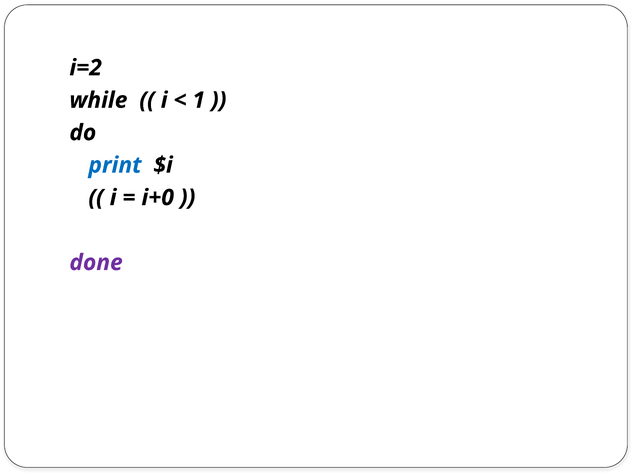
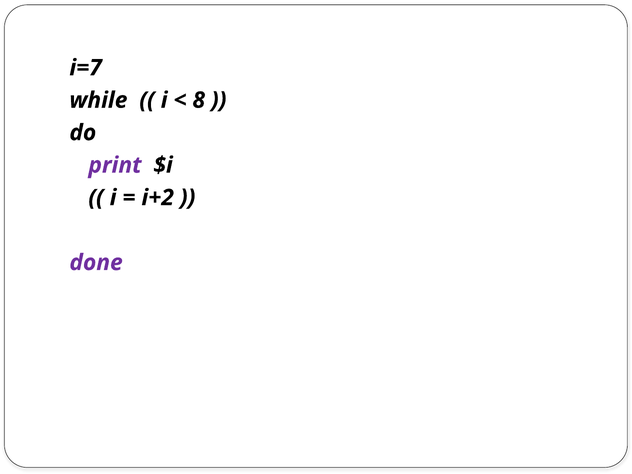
i=2: i=2 -> i=7
1: 1 -> 8
print colour: blue -> purple
i+0: i+0 -> i+2
